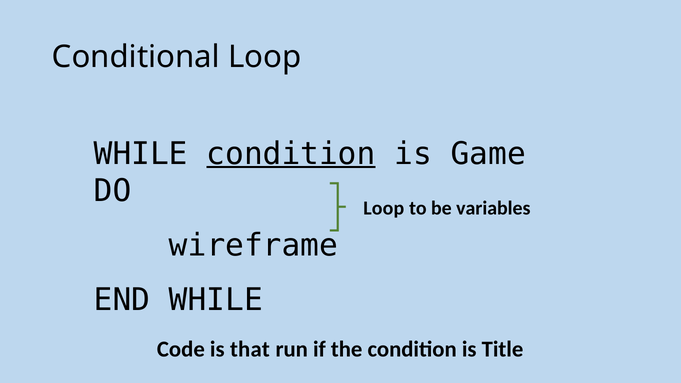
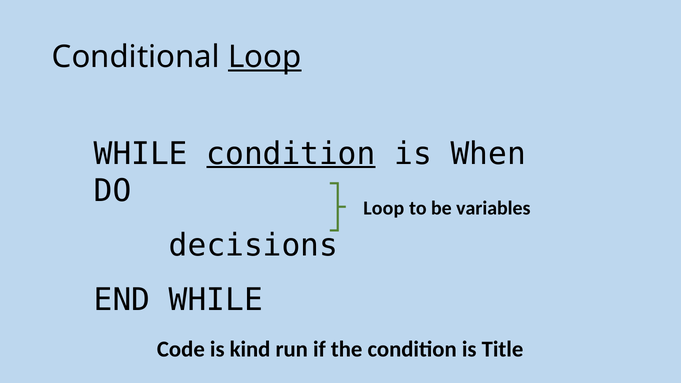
Loop at (265, 57) underline: none -> present
Game: Game -> When
wireframe: wireframe -> decisions
that: that -> kind
